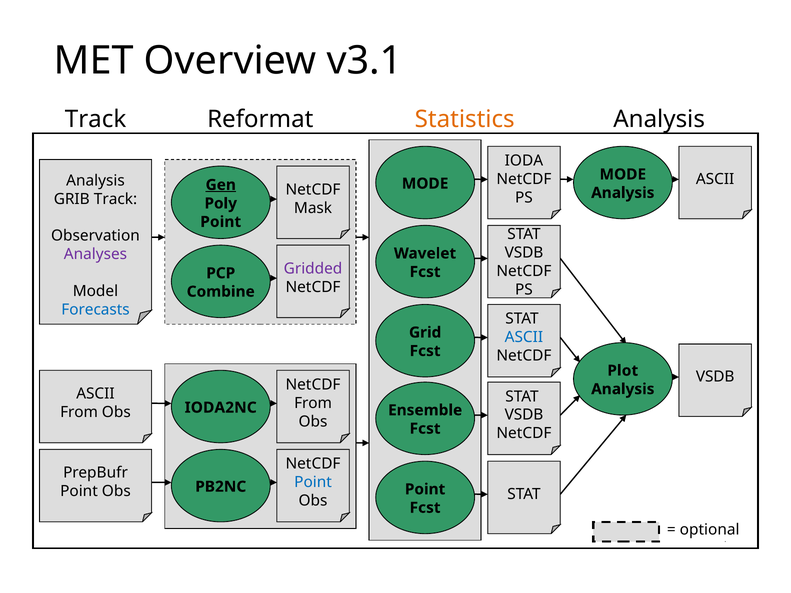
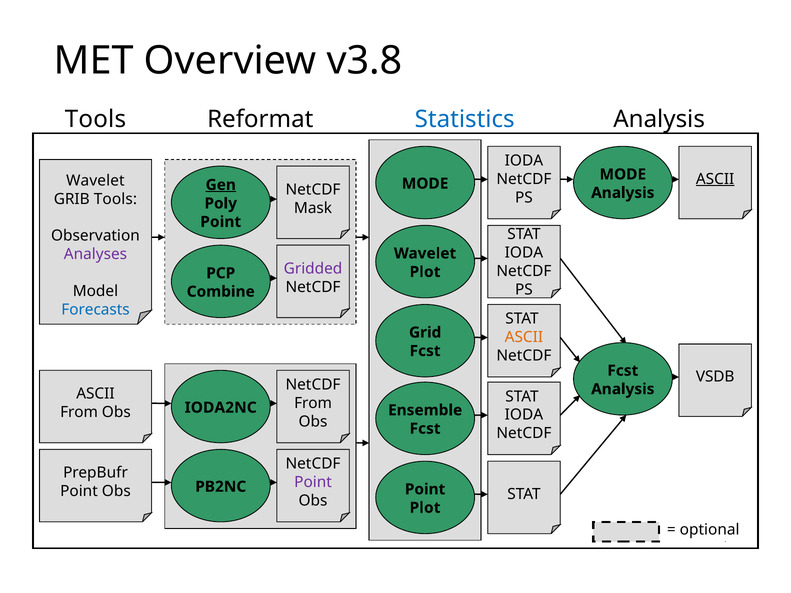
v3.1: v3.1 -> v3.8
Track at (96, 119): Track -> Tools
Statistics colour: orange -> blue
ASCII at (715, 179) underline: none -> present
Analysis at (95, 181): Analysis -> Wavelet
GRIB Track: Track -> Tools
VSDB at (524, 253): VSDB -> IODA
Fcst at (425, 272): Fcst -> Plot
ASCII at (524, 337) colour: blue -> orange
Plot at (623, 371): Plot -> Fcst
VSDB at (524, 415): VSDB -> IODA
Point at (313, 482) colour: blue -> purple
Fcst at (425, 508): Fcst -> Plot
